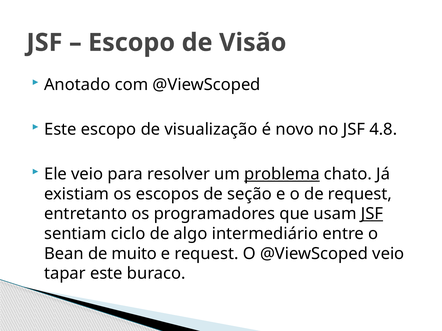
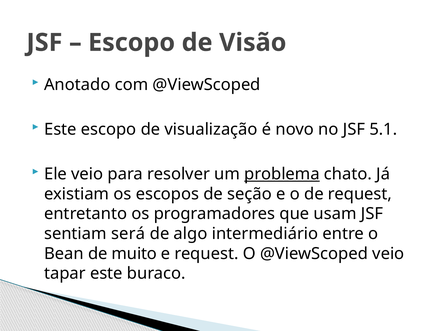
4.8: 4.8 -> 5.1
JSF at (372, 214) underline: present -> none
ciclo: ciclo -> será
